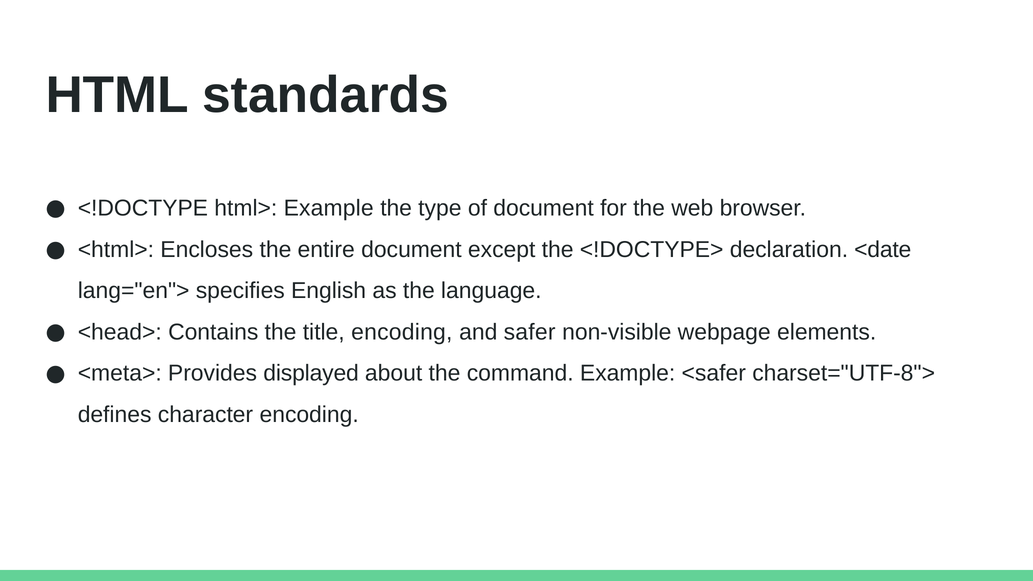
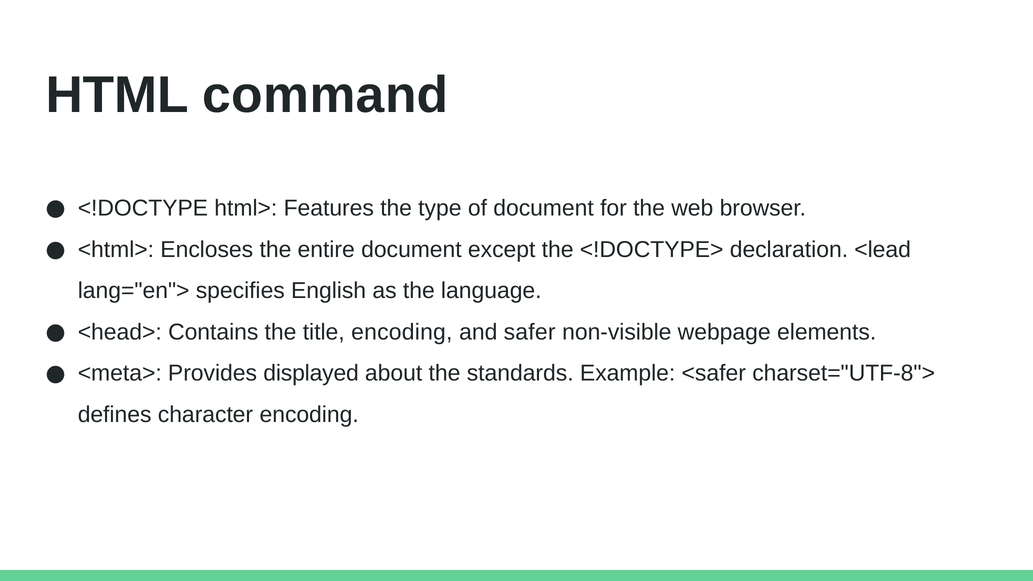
standards: standards -> command
html> Example: Example -> Features
<date: <date -> <lead
command: command -> standards
